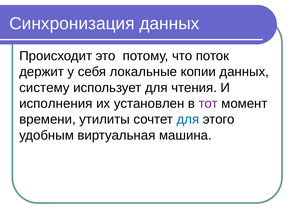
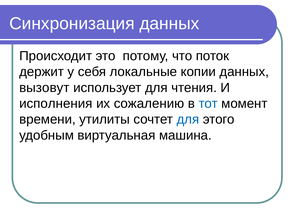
систему: систему -> вызовут
установлен: установлен -> сожалению
тот colour: purple -> blue
